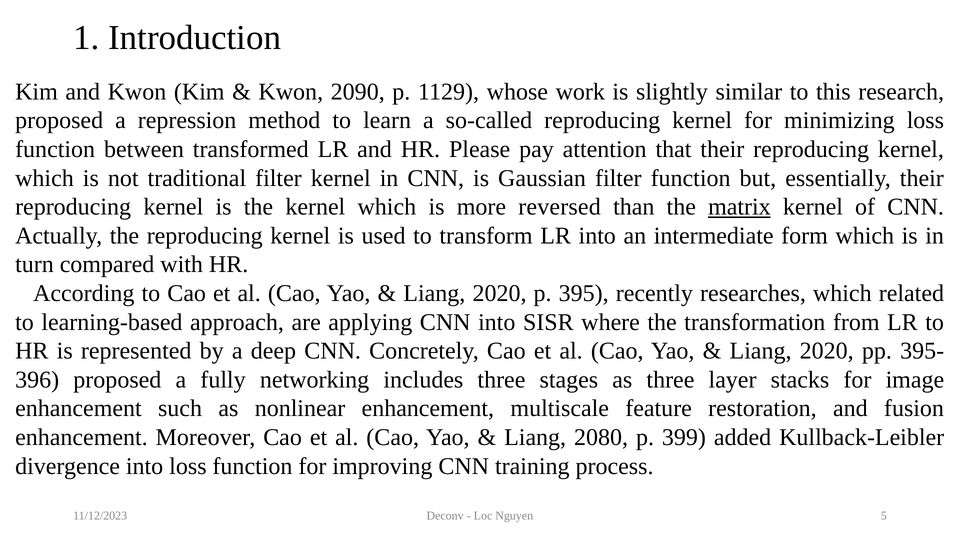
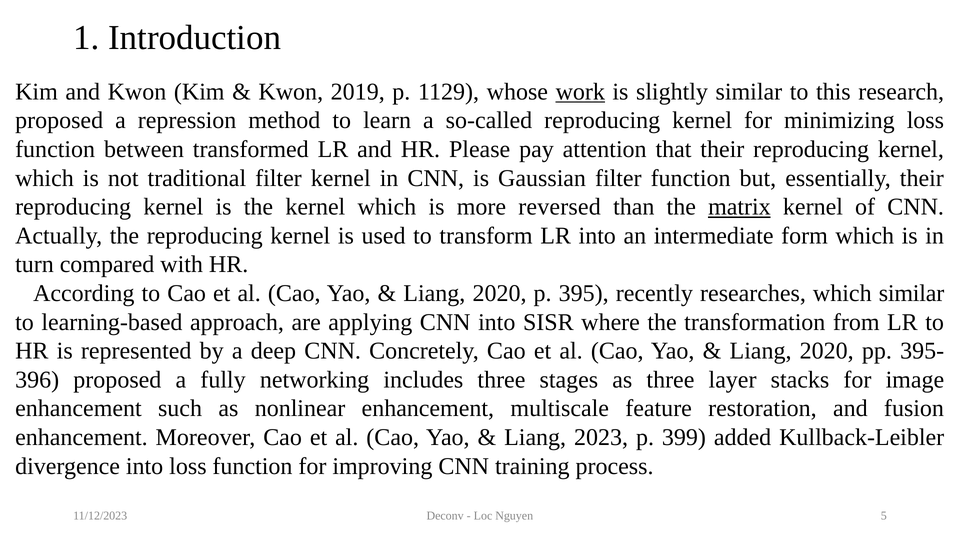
2090: 2090 -> 2019
work underline: none -> present
which related: related -> similar
2080: 2080 -> 2023
